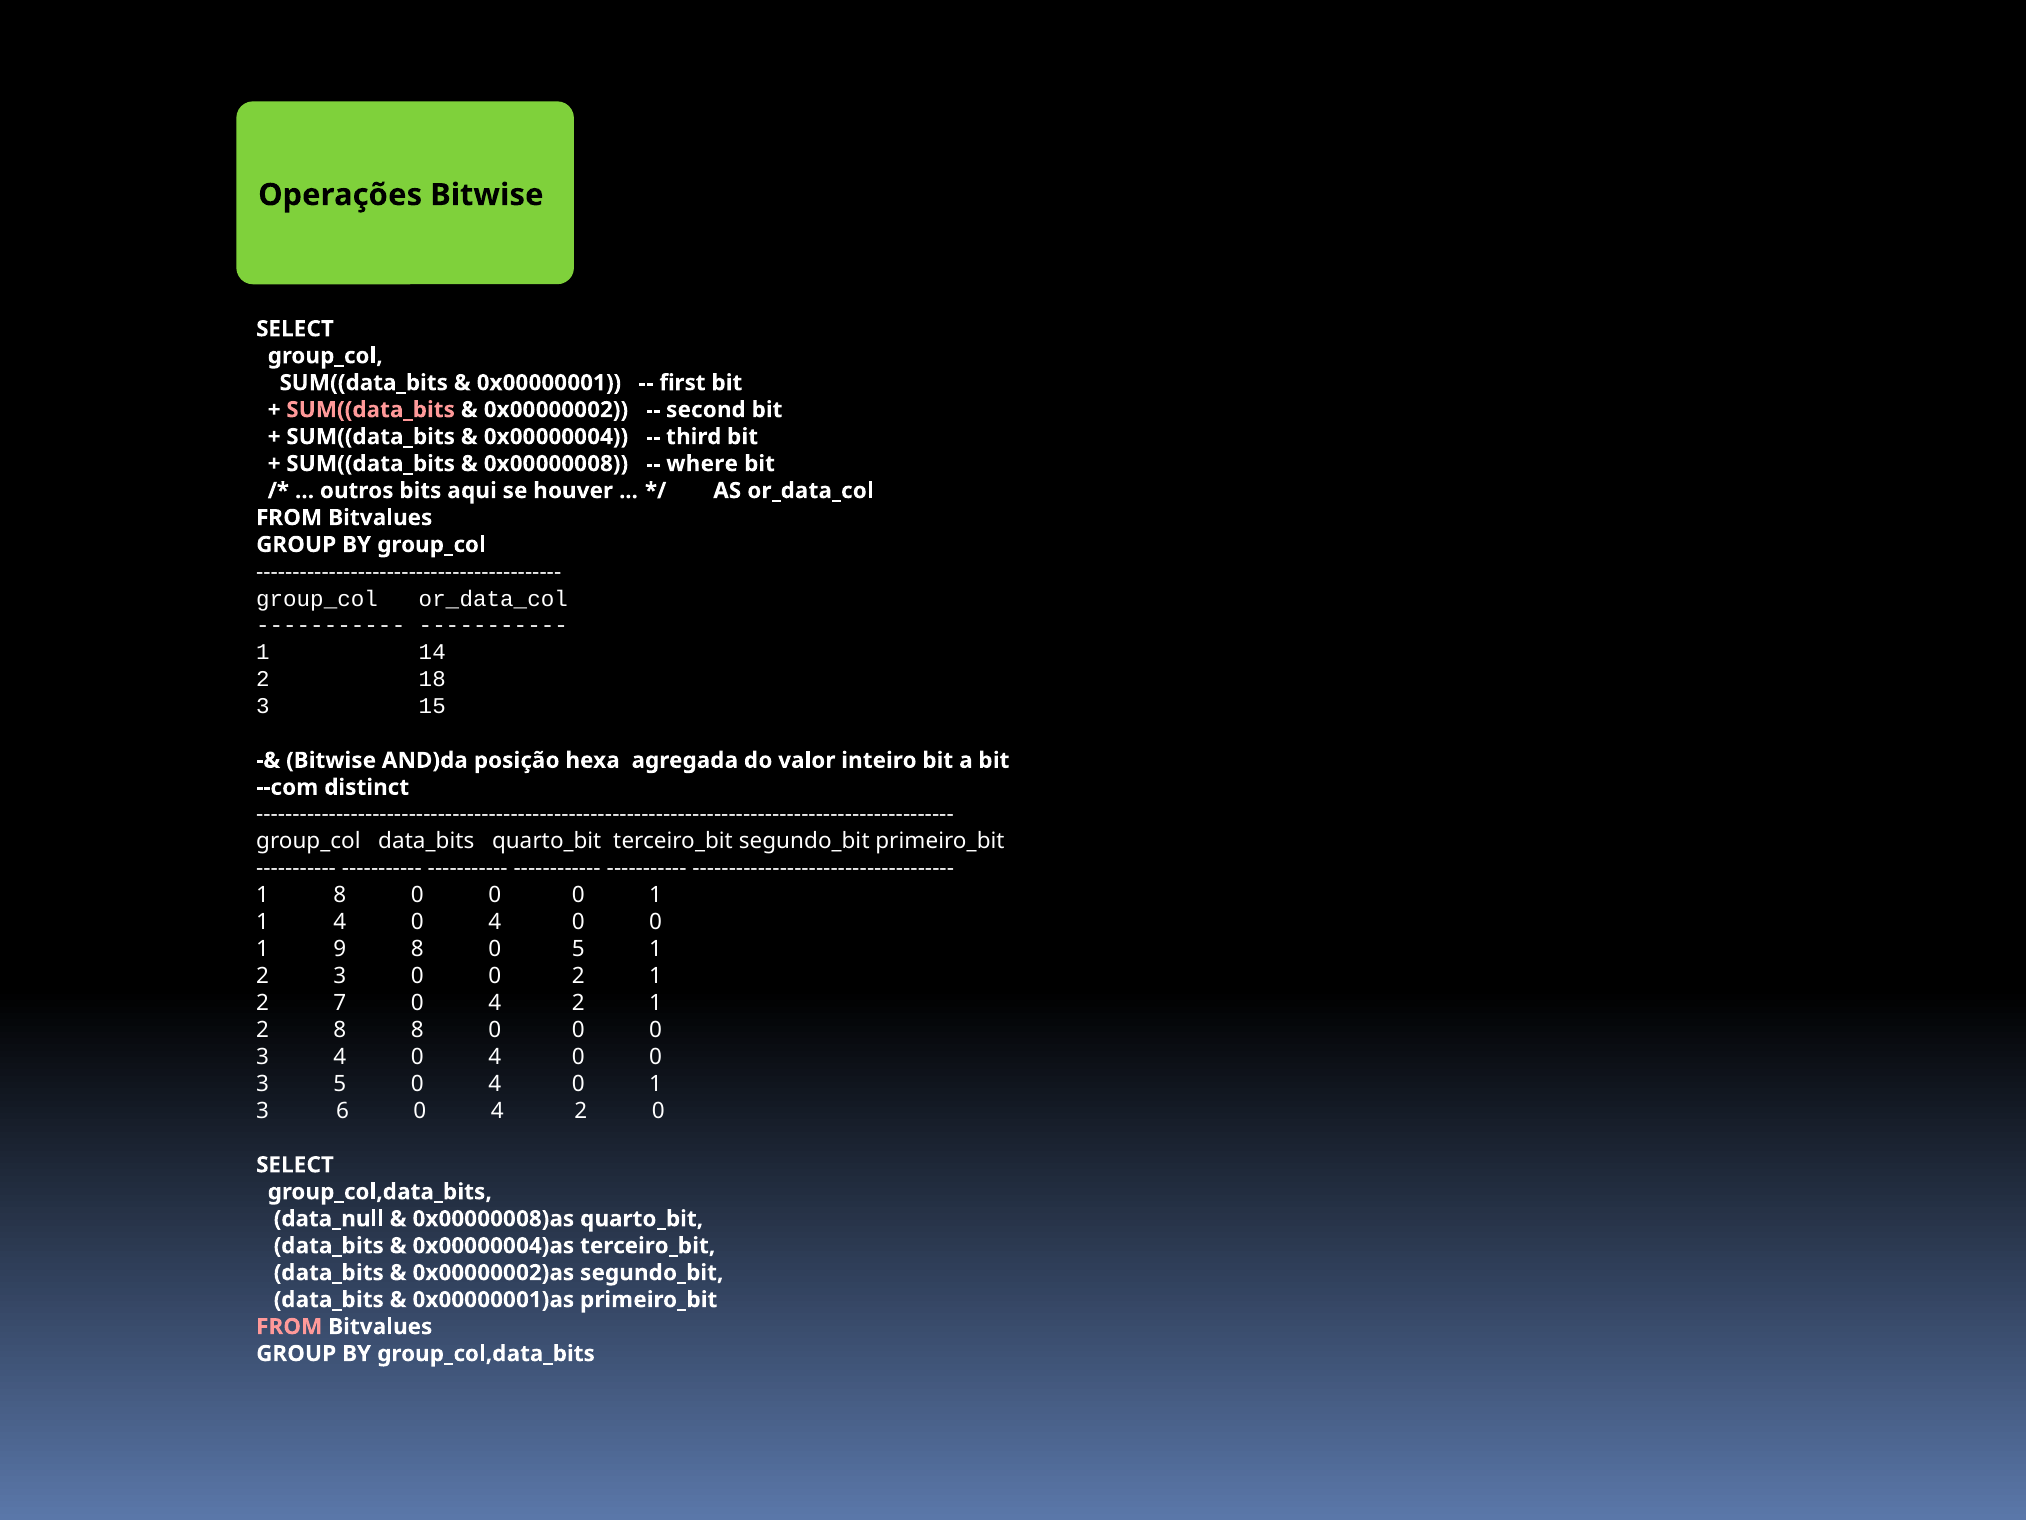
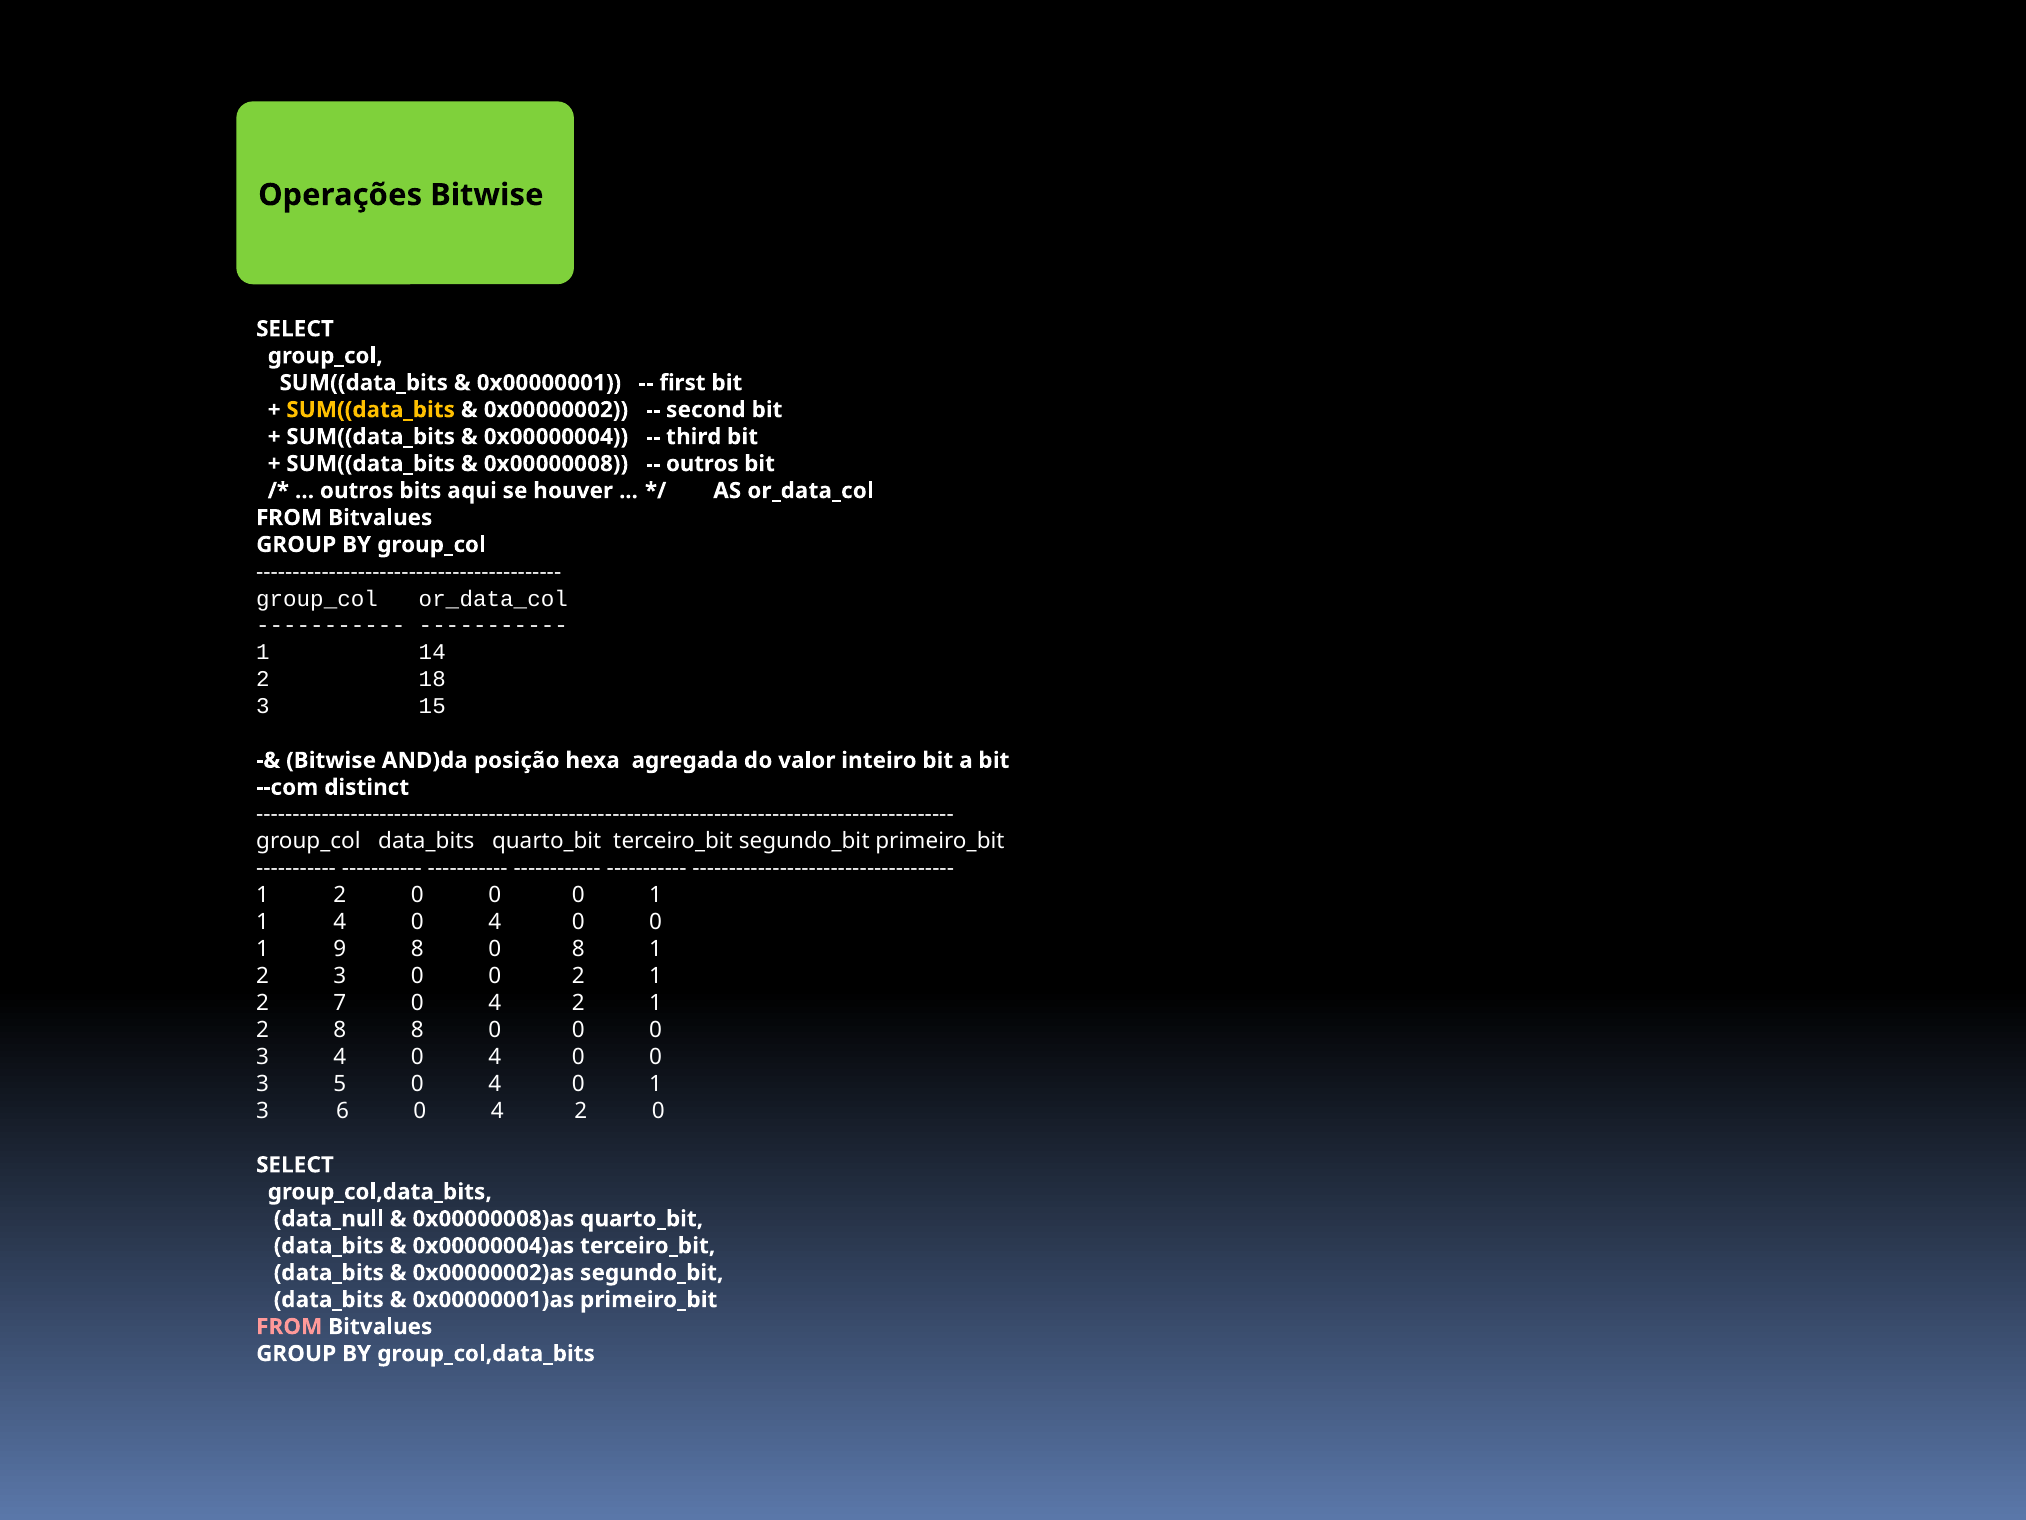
SUM((data_bits at (371, 410) colour: pink -> yellow
where at (702, 464): where -> outros
8 at (340, 895): 8 -> 2
0 5: 5 -> 8
